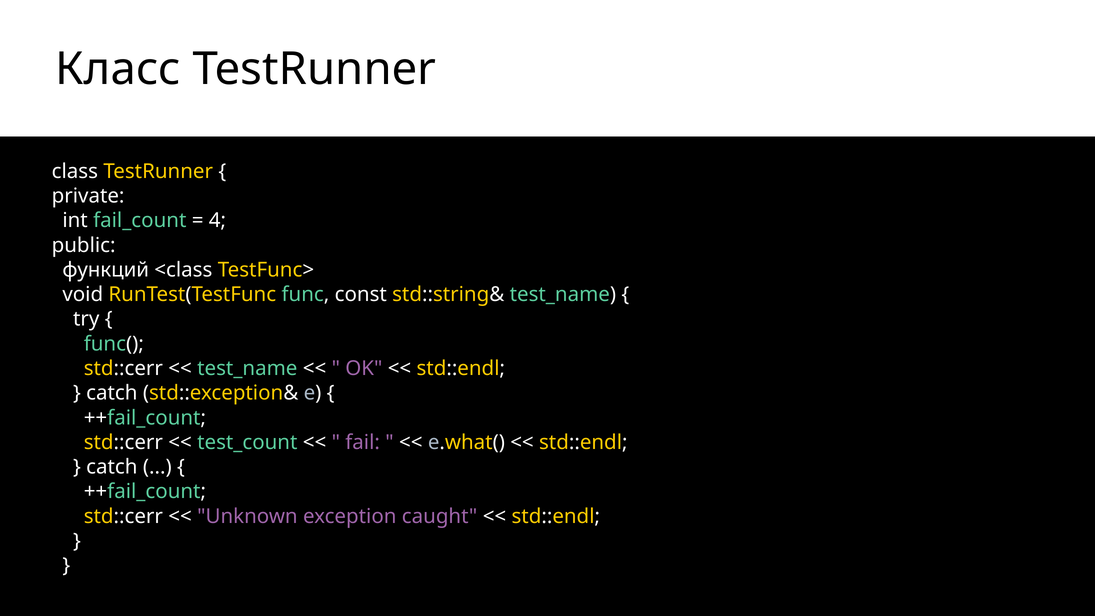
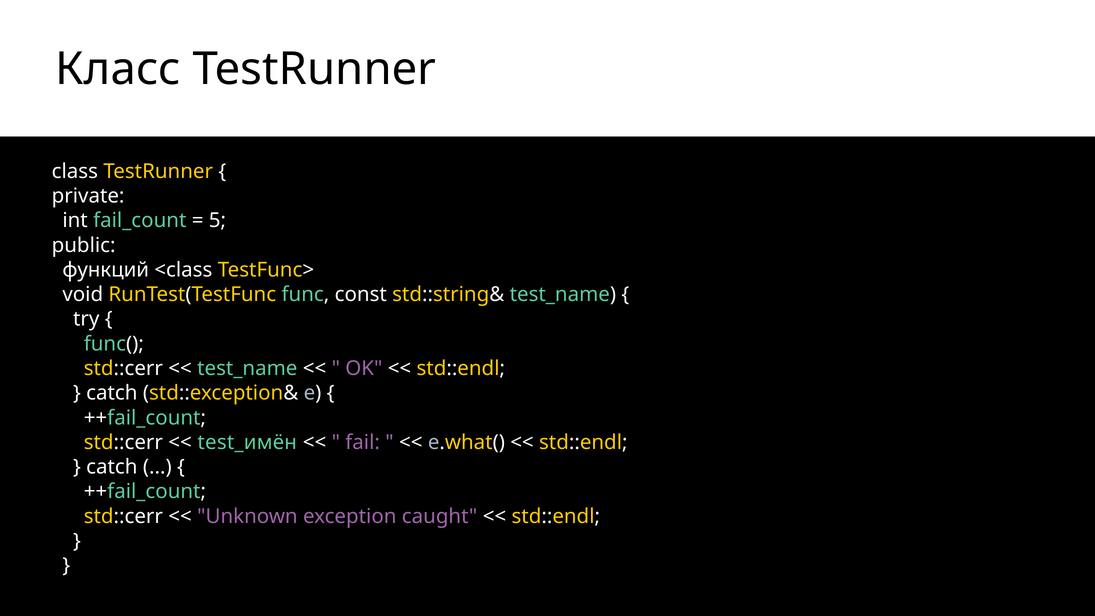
4: 4 -> 5
test_count: test_count -> test_имён
